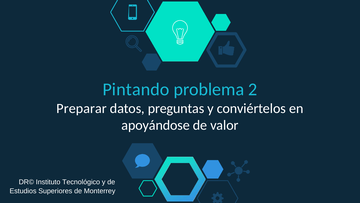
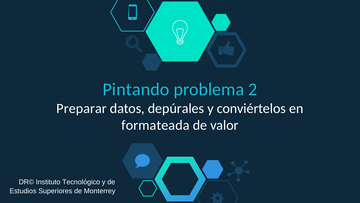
preguntas: preguntas -> depúrales
apoyándose: apoyándose -> formateada
